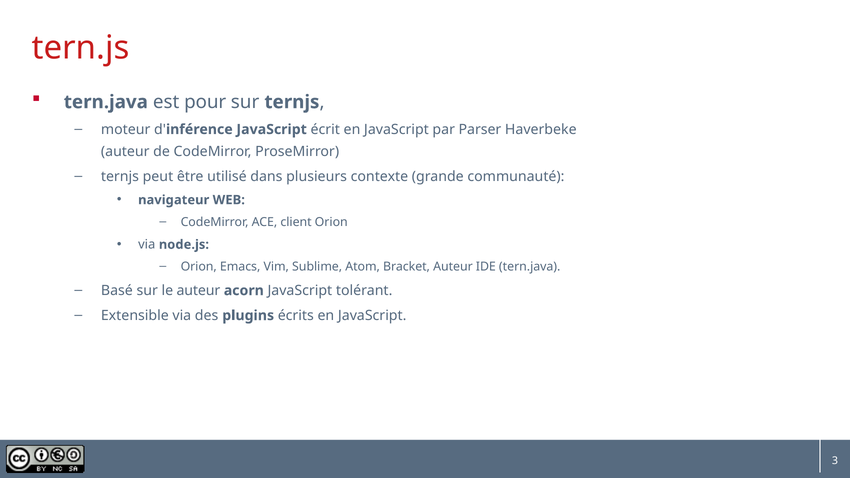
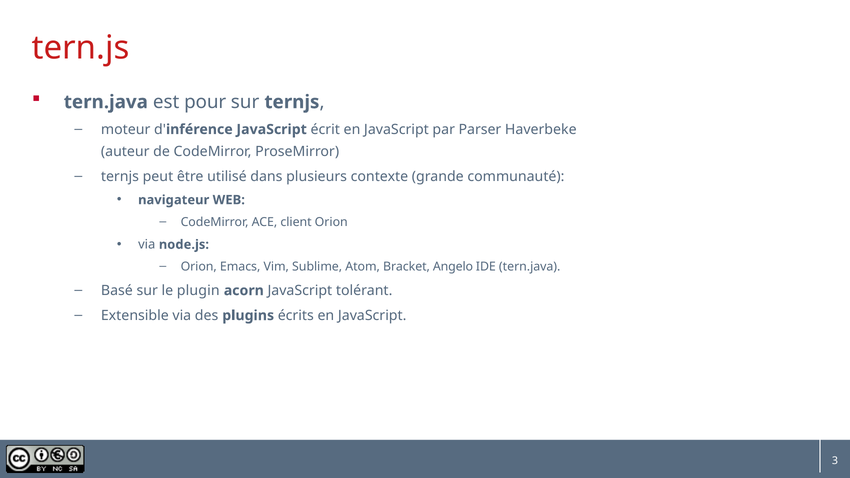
Bracket Auteur: Auteur -> Angelo
le auteur: auteur -> plugin
